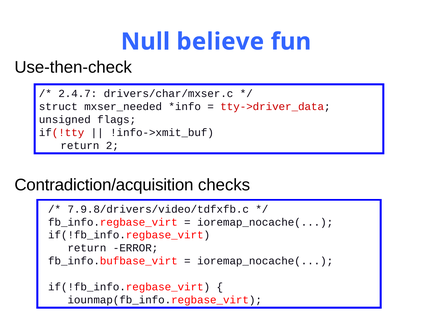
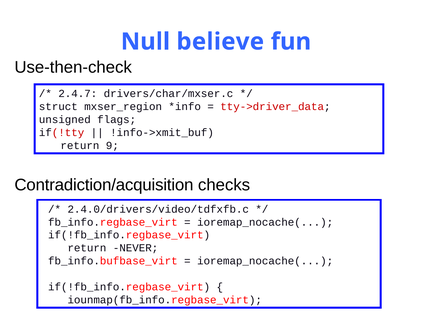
mxser_needed: mxser_needed -> mxser_region
2: 2 -> 9
7.9.8/drivers/video/tdfxfb.c: 7.9.8/drivers/video/tdfxfb.c -> 2.4.0/drivers/video/tdfxfb.c
ERROR: ERROR -> NEVER
